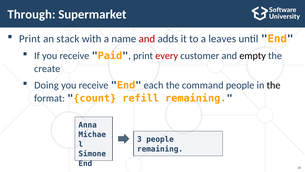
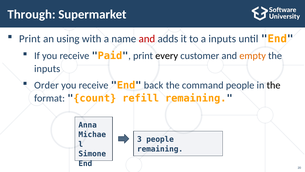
stack: stack -> using
a leaves: leaves -> inputs
every colour: red -> black
empty colour: black -> orange
create at (47, 68): create -> inputs
Doing: Doing -> Order
each: each -> back
